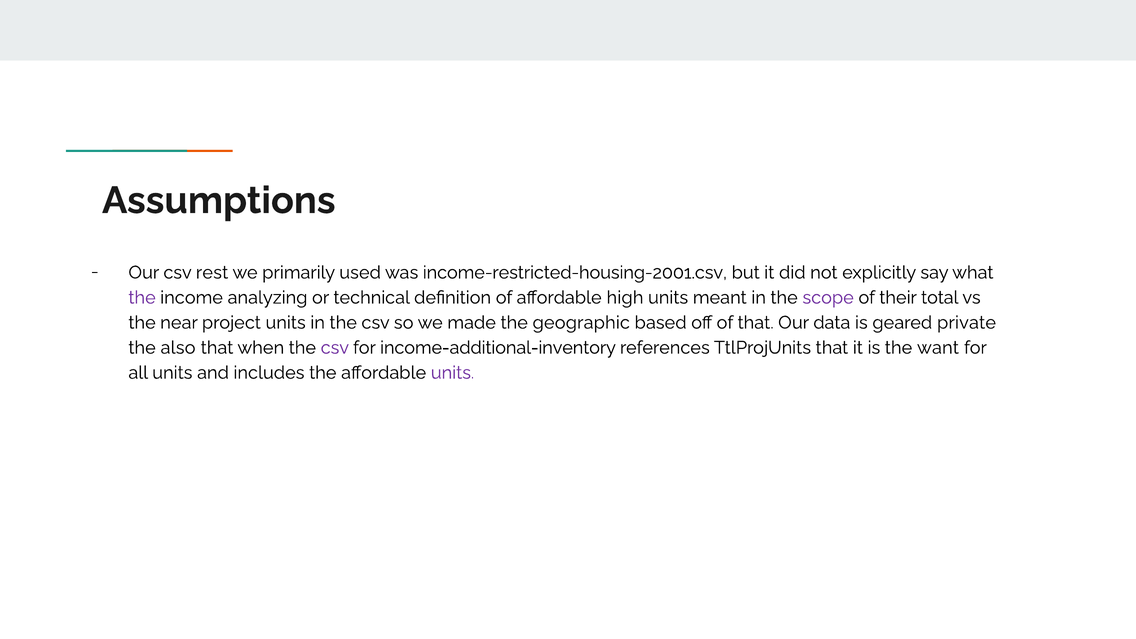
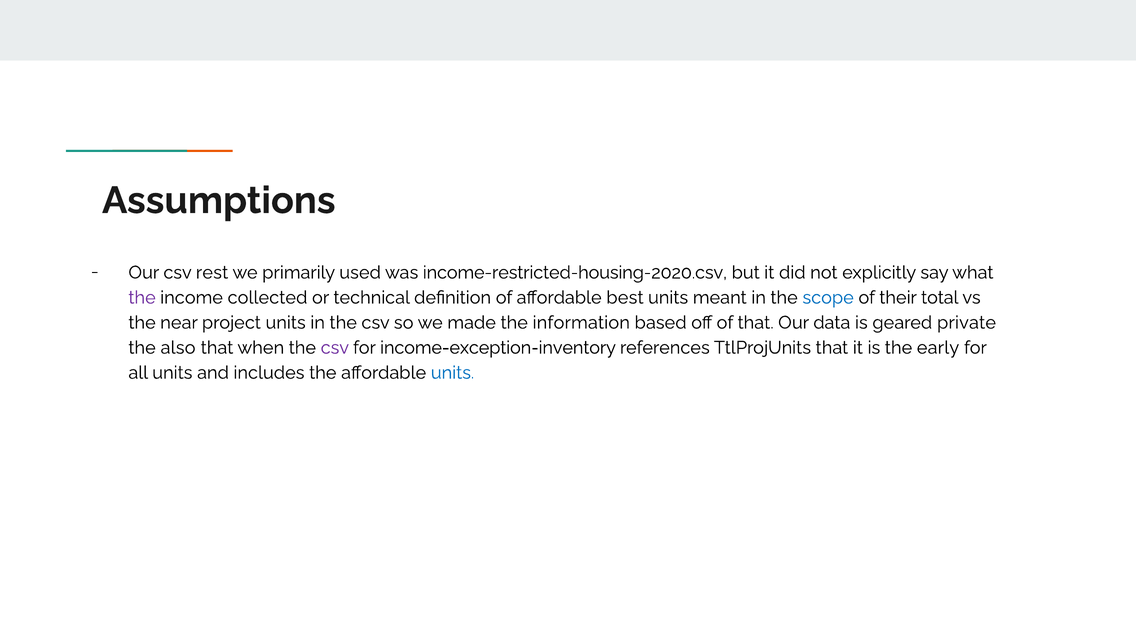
income-restricted-housing-2001.csv: income-restricted-housing-2001.csv -> income-restricted-housing-2020.csv
analyzing: analyzing -> collected
high: high -> best
scope colour: purple -> blue
geographic: geographic -> information
income-additional-inventory: income-additional-inventory -> income-exception-inventory
want: want -> early
units at (453, 373) colour: purple -> blue
